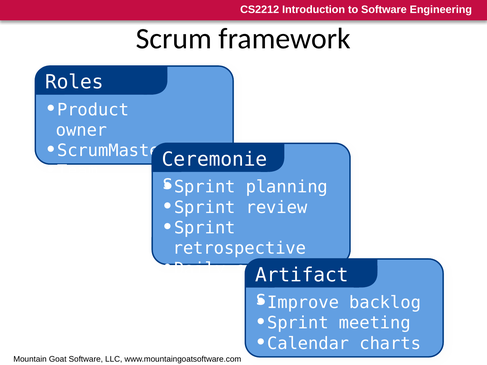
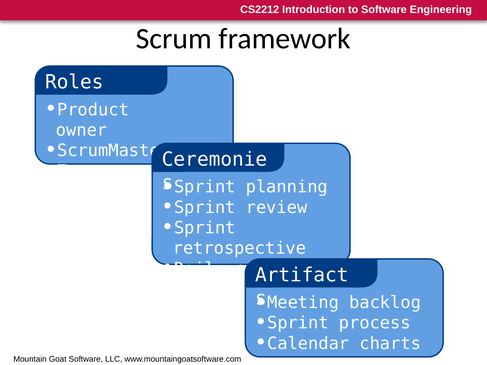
Improve at (303, 303): Improve -> Meeting
Sprint meeting: meeting -> process
